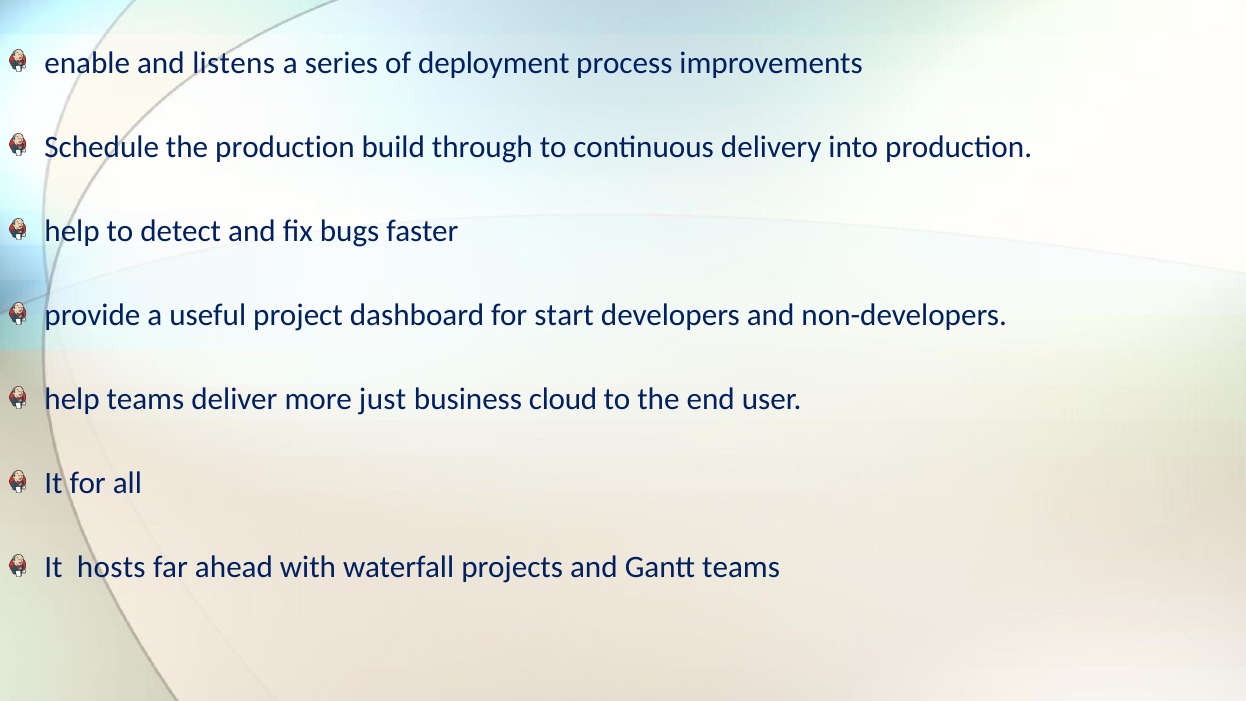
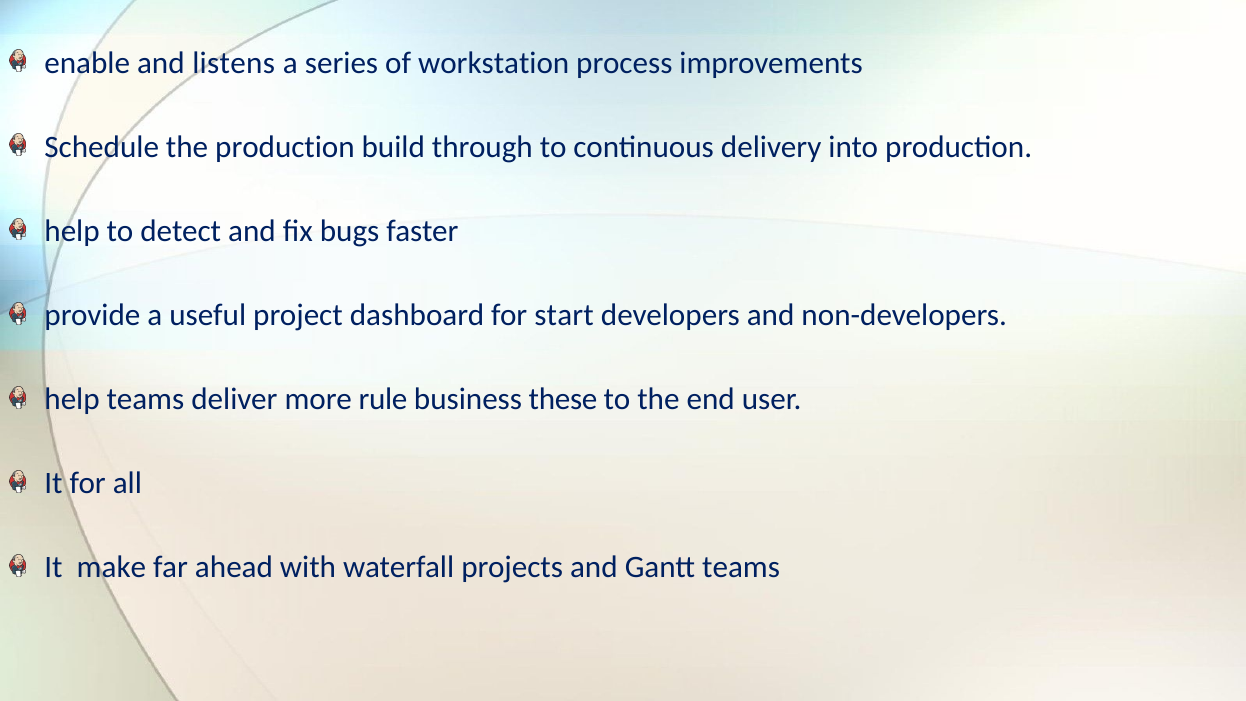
deployment: deployment -> workstation
just: just -> rule
cloud: cloud -> these
hosts: hosts -> make
